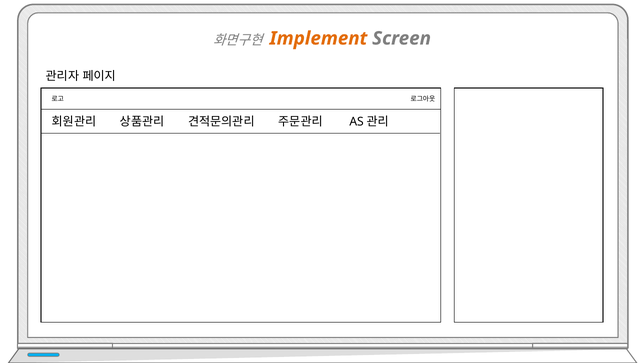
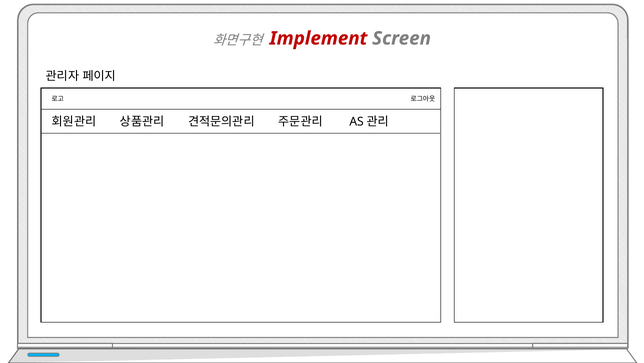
Implement colour: orange -> red
